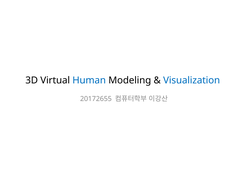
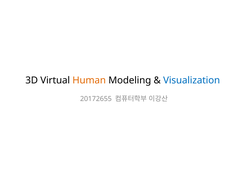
Human colour: blue -> orange
